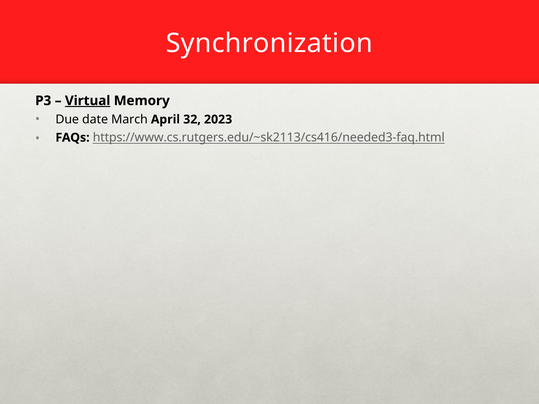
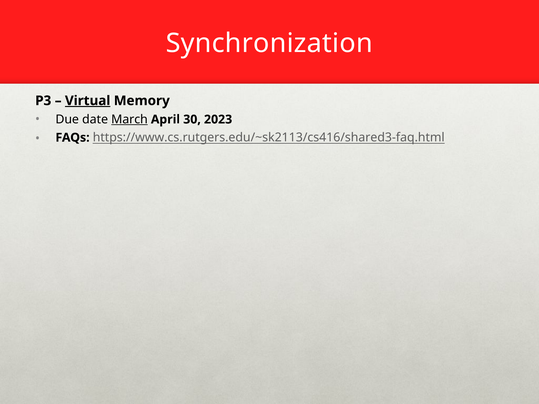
March underline: none -> present
32: 32 -> 30
https://www.cs.rutgers.edu/~sk2113/cs416/needed3-faq.html: https://www.cs.rutgers.edu/~sk2113/cs416/needed3-faq.html -> https://www.cs.rutgers.edu/~sk2113/cs416/shared3-faq.html
